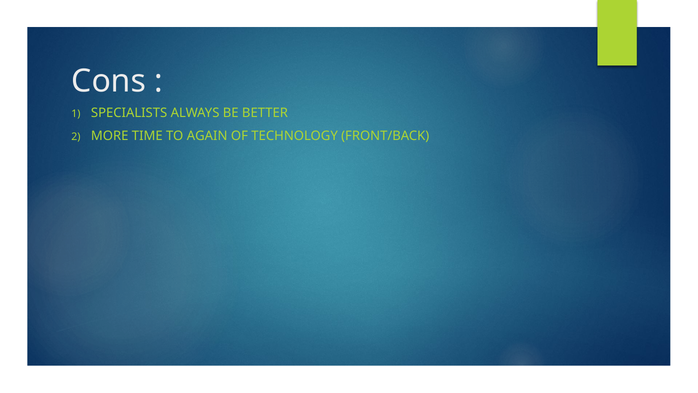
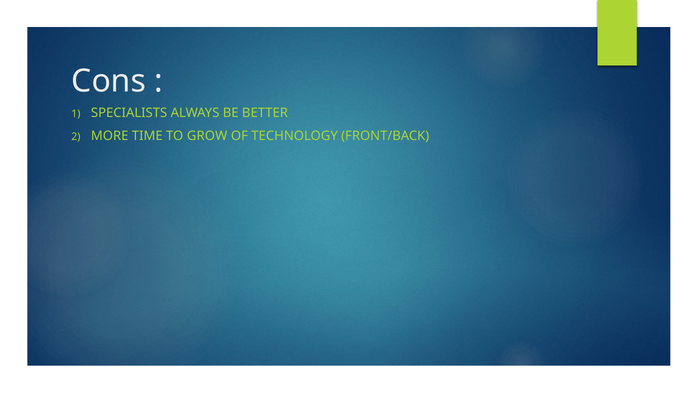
AGAIN: AGAIN -> GROW
